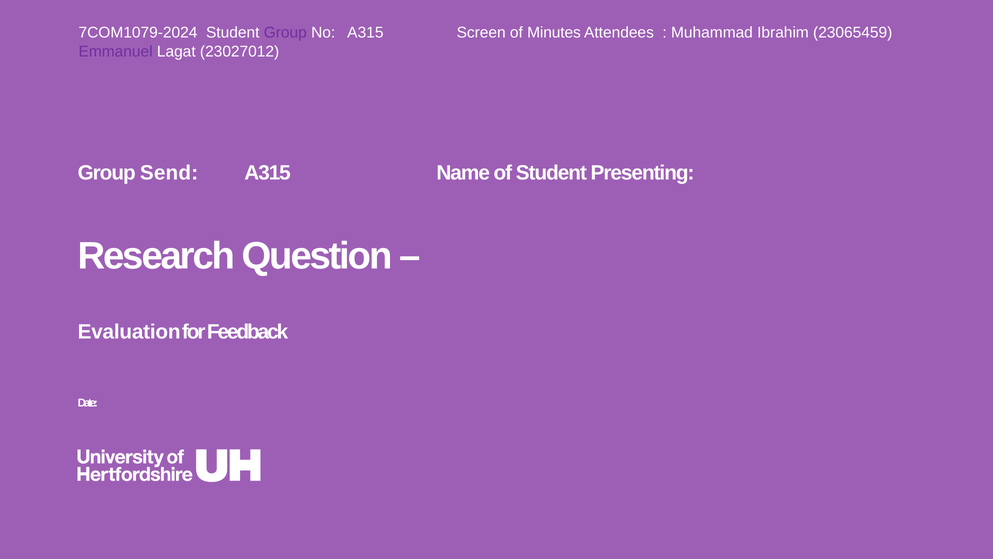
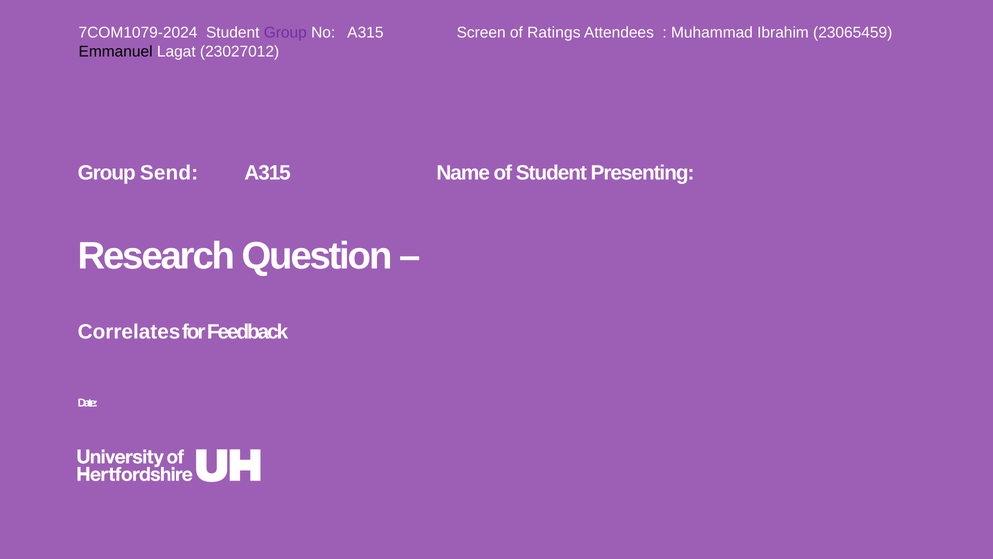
Minutes: Minutes -> Ratings
Emmanuel colour: purple -> black
Evaluation: Evaluation -> Correlates
